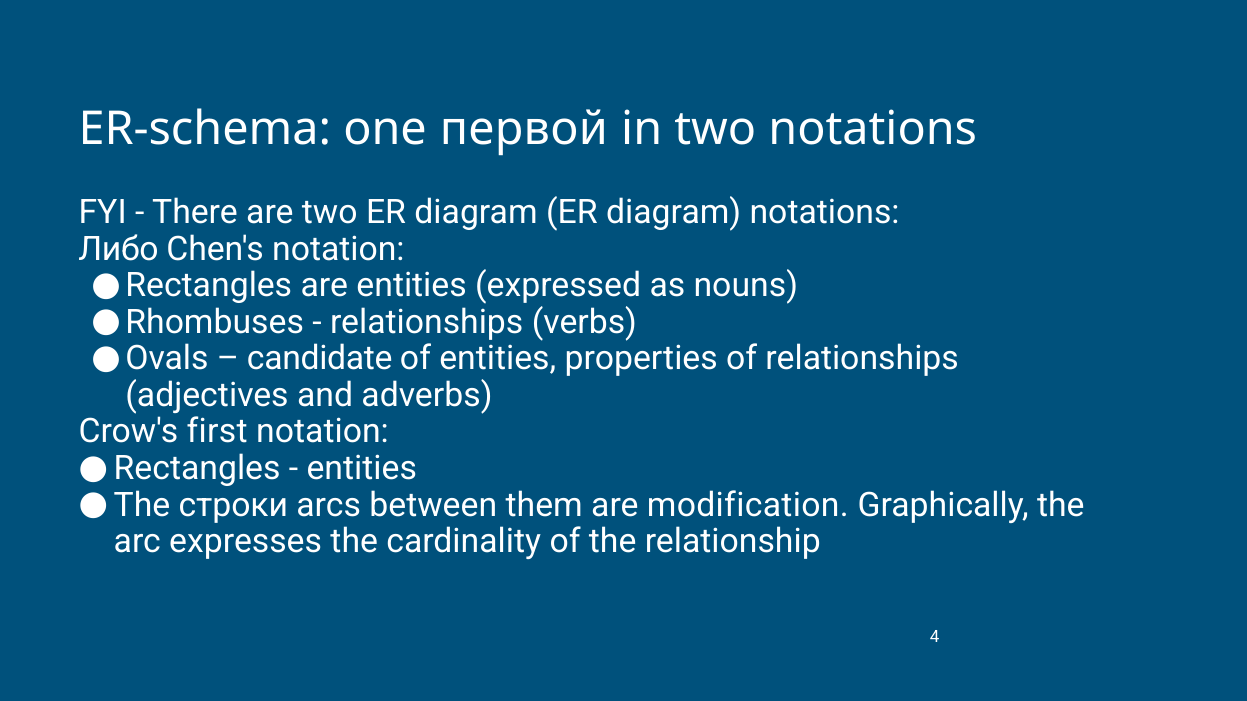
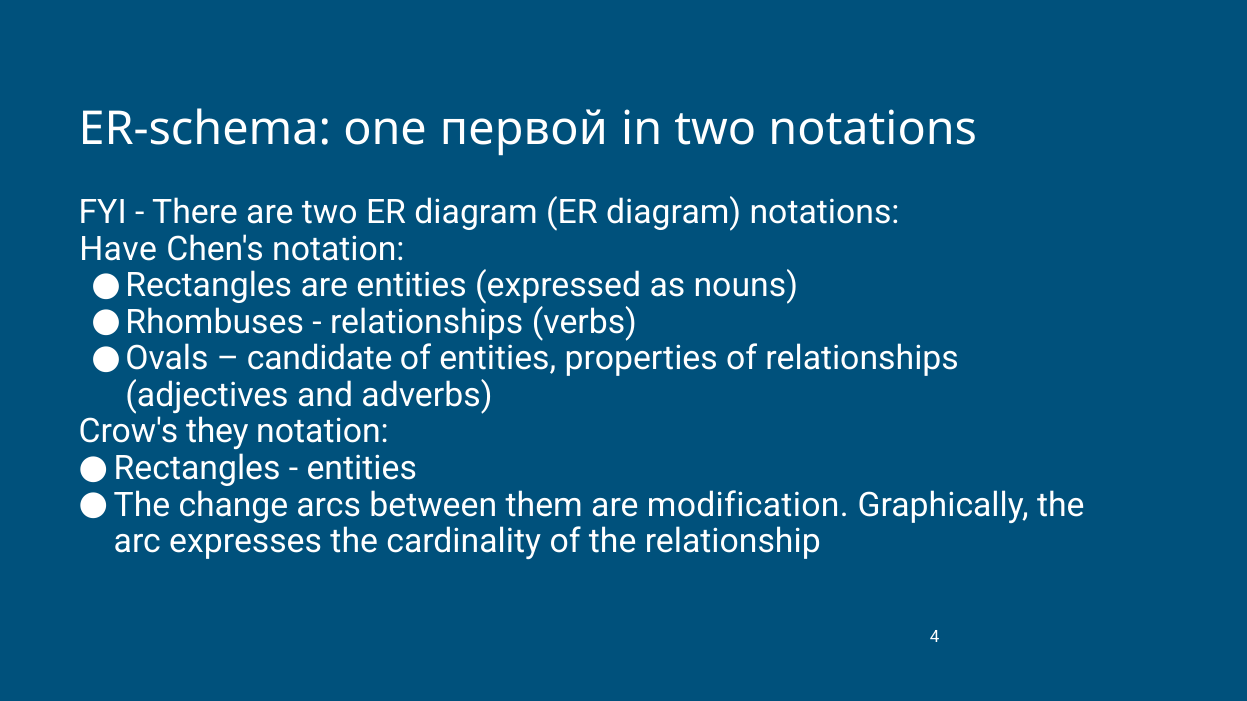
Либо: Либо -> Have
first: first -> they
строки: строки -> change
